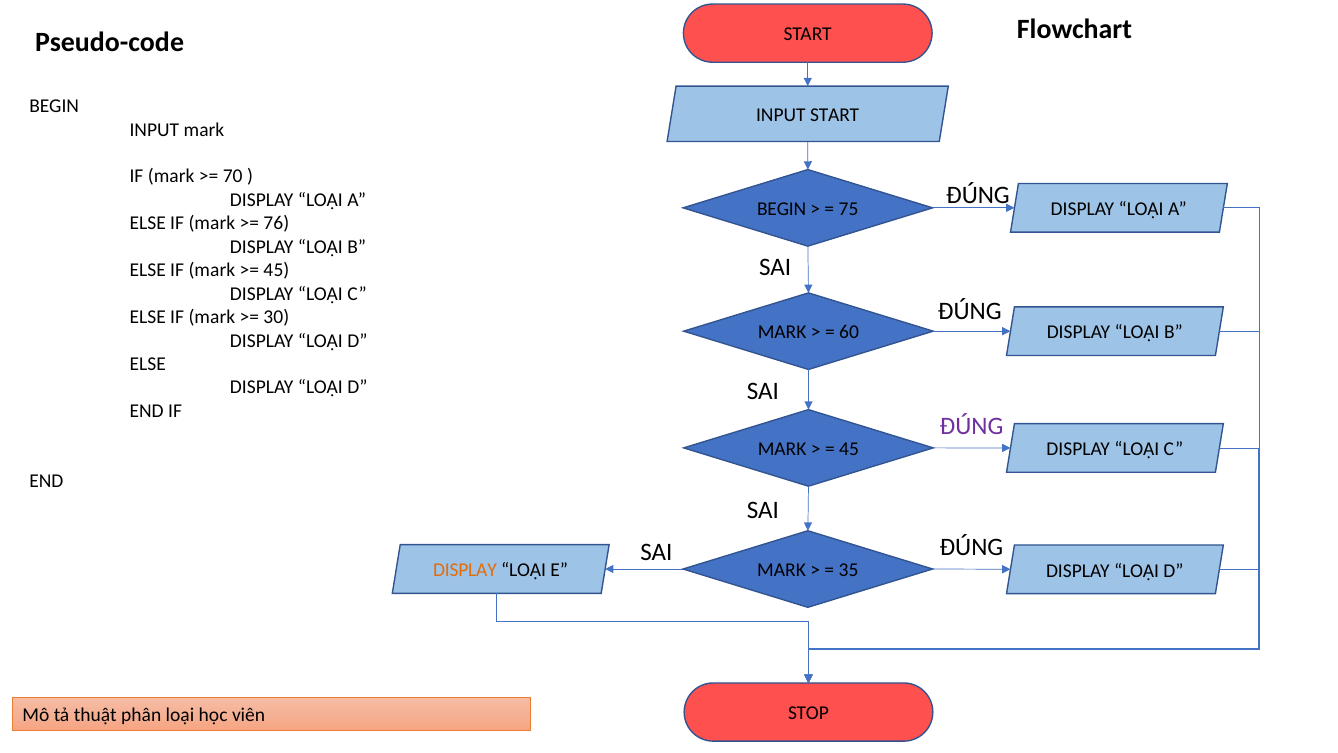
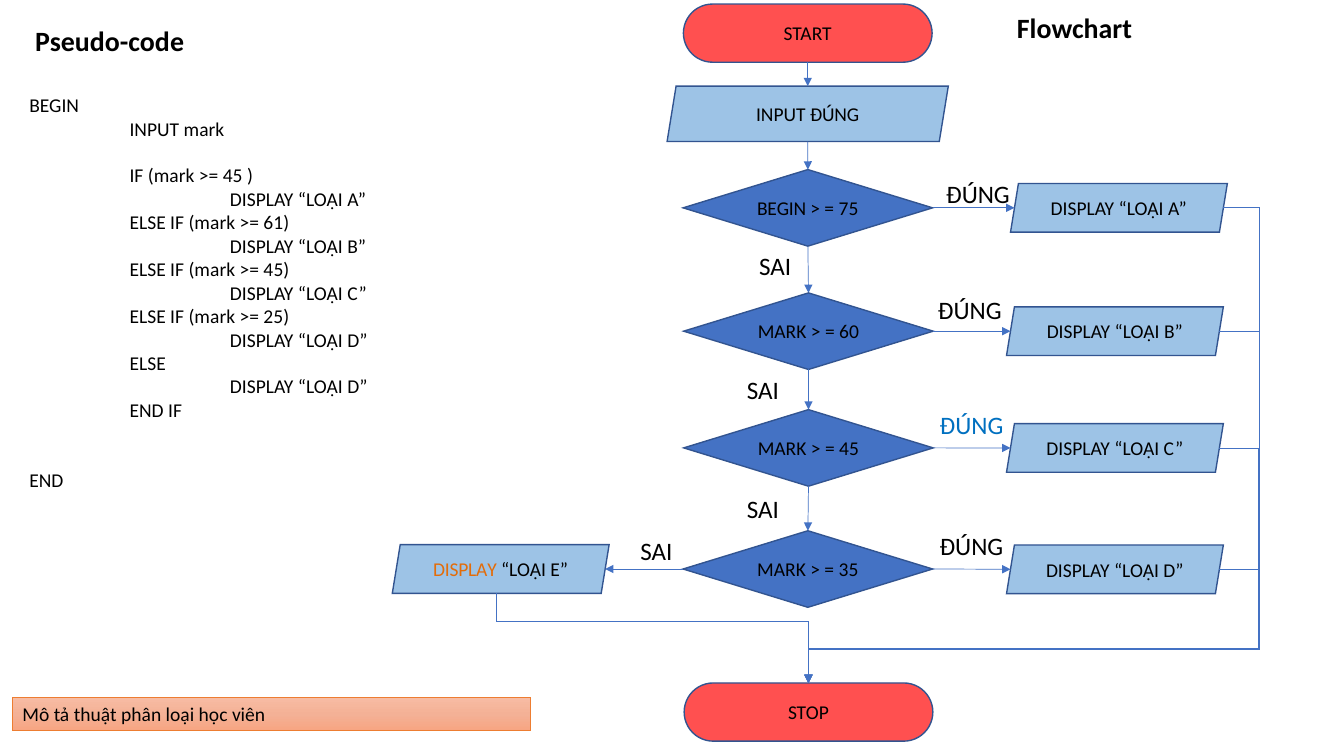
INPUT START: START -> ĐÚNG
70 at (233, 176): 70 -> 45
76: 76 -> 61
30: 30 -> 25
ĐÚNG at (971, 426) colour: purple -> blue
